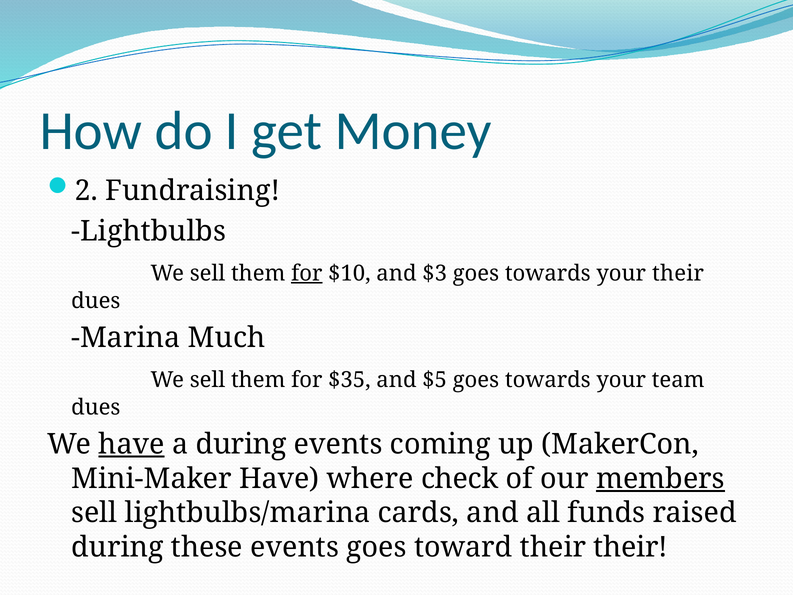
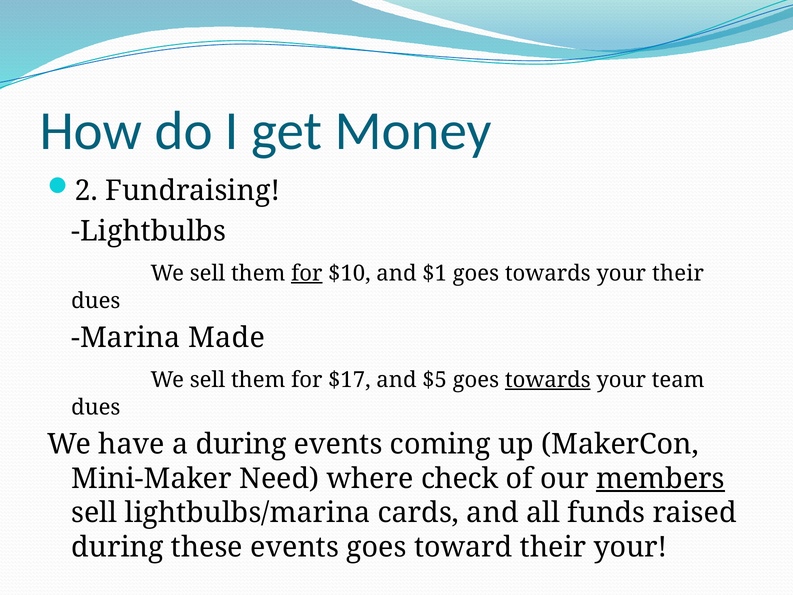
$3: $3 -> $1
Much: Much -> Made
$35: $35 -> $17
towards at (548, 380) underline: none -> present
have at (132, 444) underline: present -> none
Mini-Maker Have: Have -> Need
their their: their -> your
